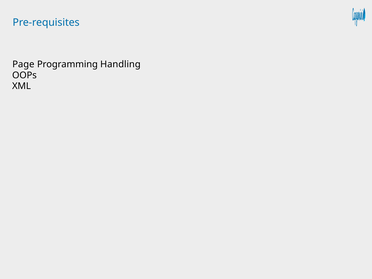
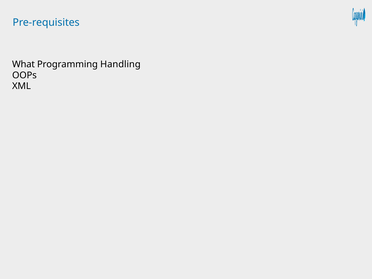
Page: Page -> What
